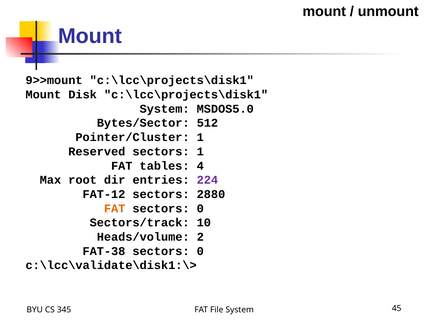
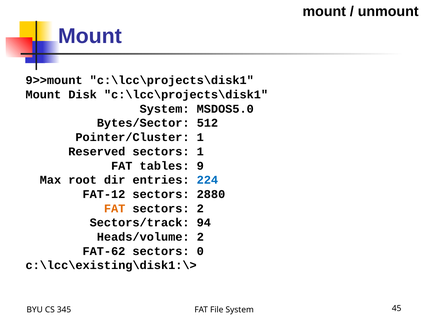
4: 4 -> 9
224 colour: purple -> blue
0 at (200, 209): 0 -> 2
10: 10 -> 94
FAT-38: FAT-38 -> FAT-62
c:\lcc\validate\disk1:\>: c:\lcc\validate\disk1:\> -> c:\lcc\existing\disk1:\>
